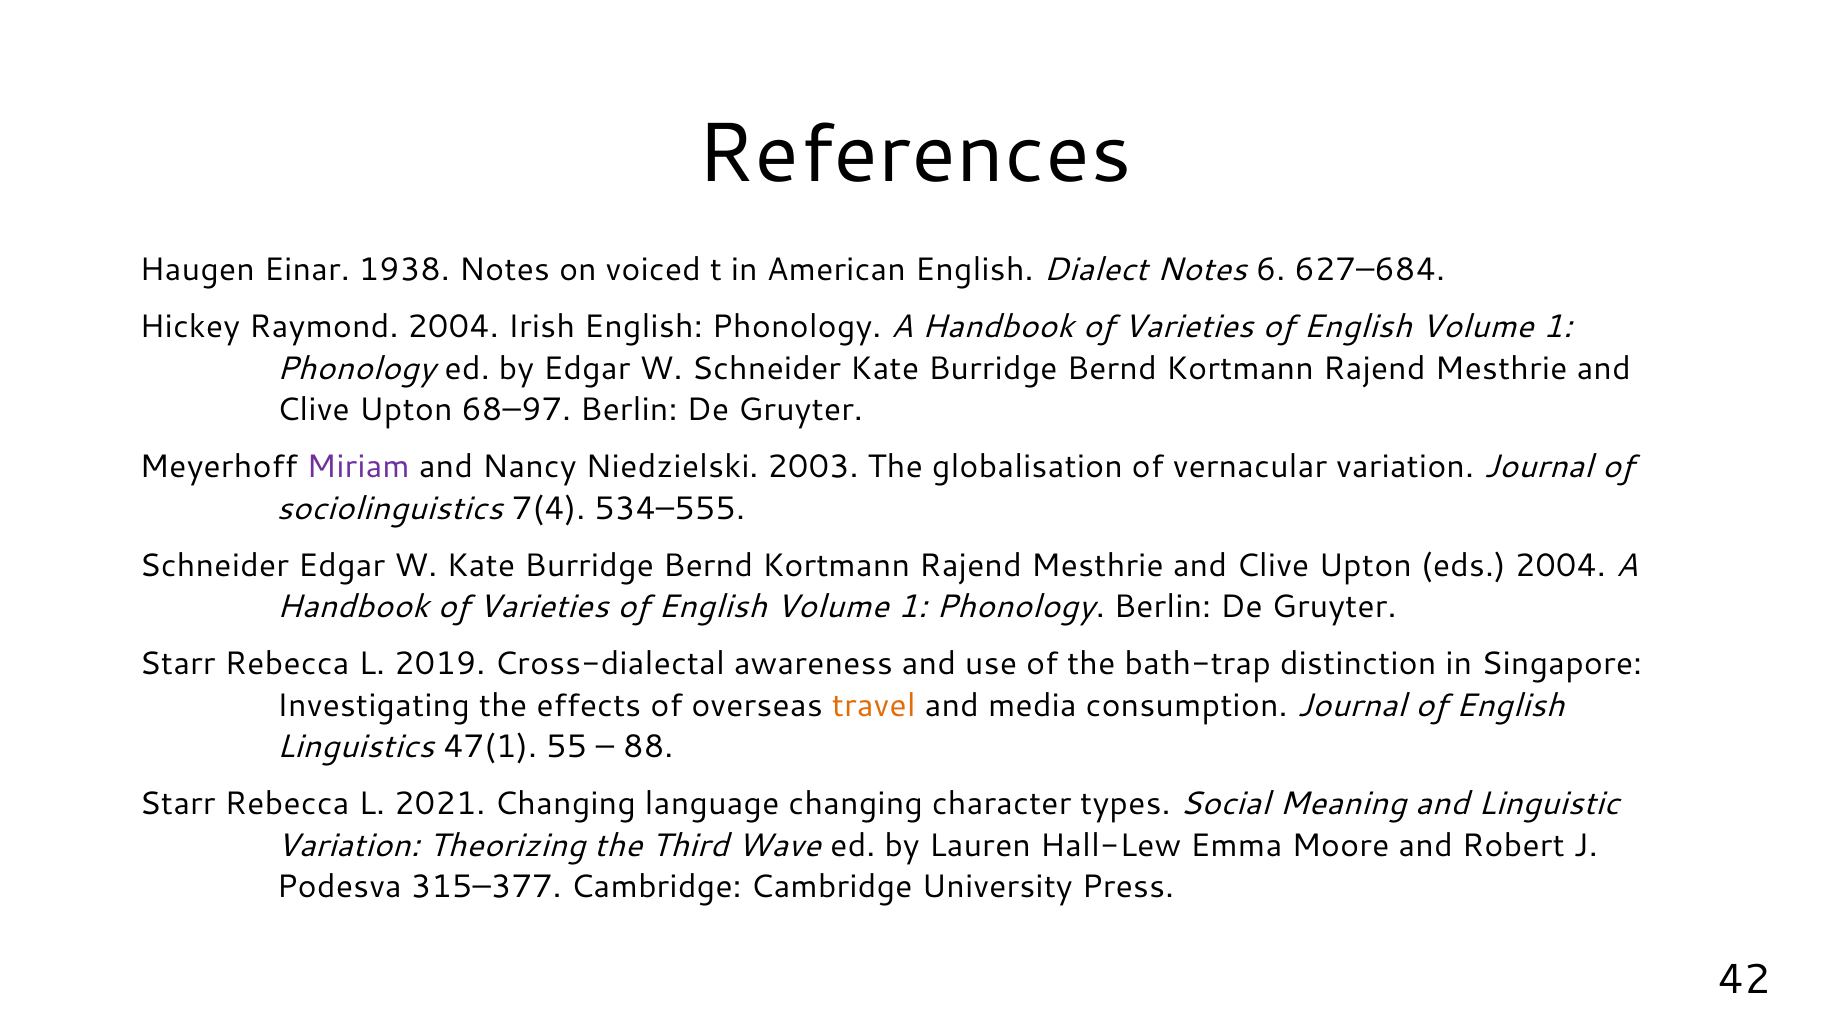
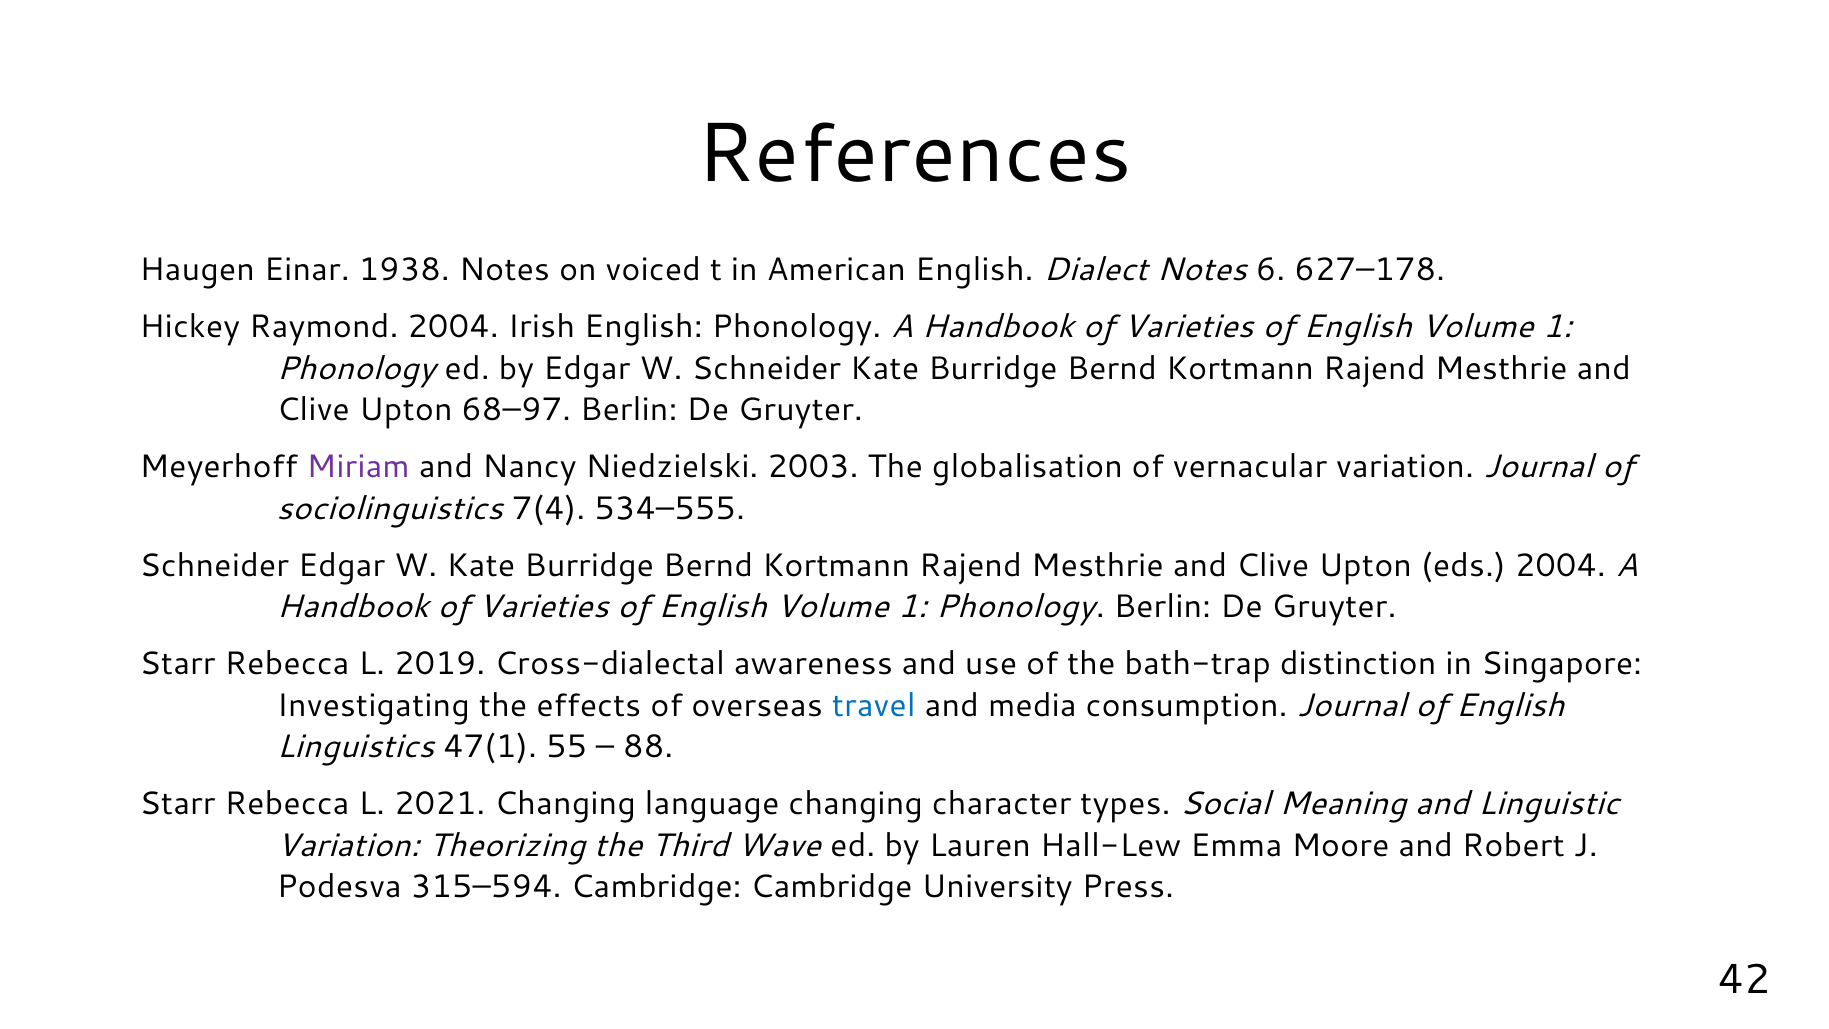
627–684: 627–684 -> 627–178
travel colour: orange -> blue
315–377: 315–377 -> 315–594
